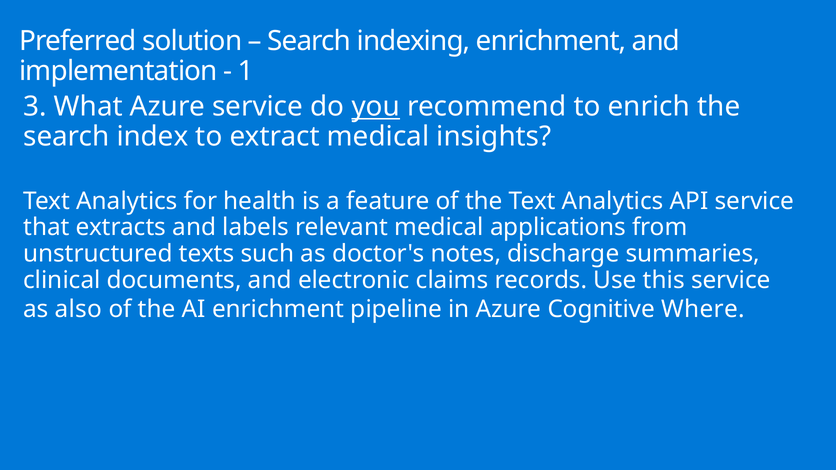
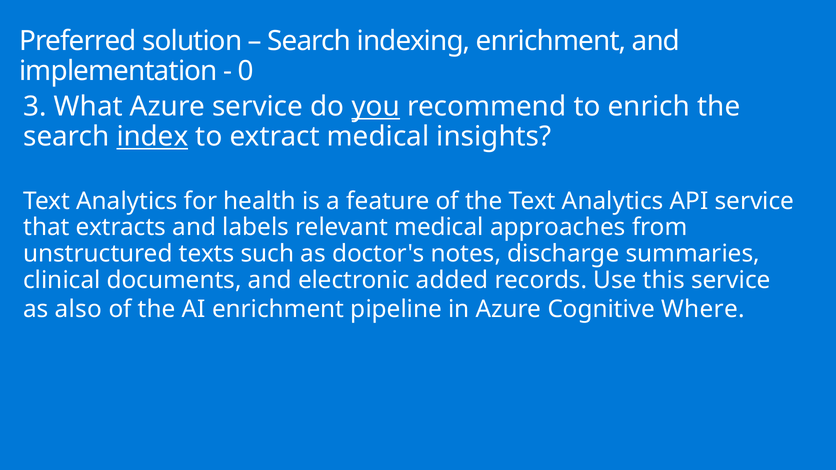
1: 1 -> 0
index underline: none -> present
applications: applications -> approaches
claims: claims -> added
